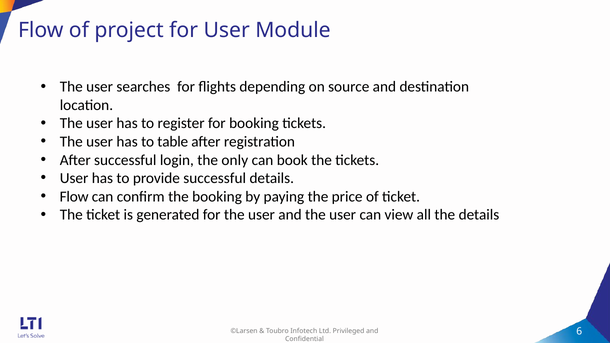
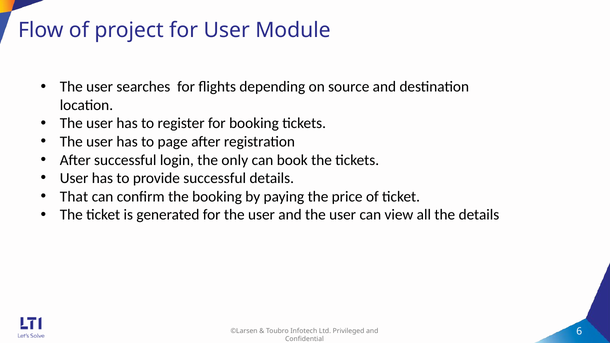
table: table -> page
Flow at (74, 197): Flow -> That
